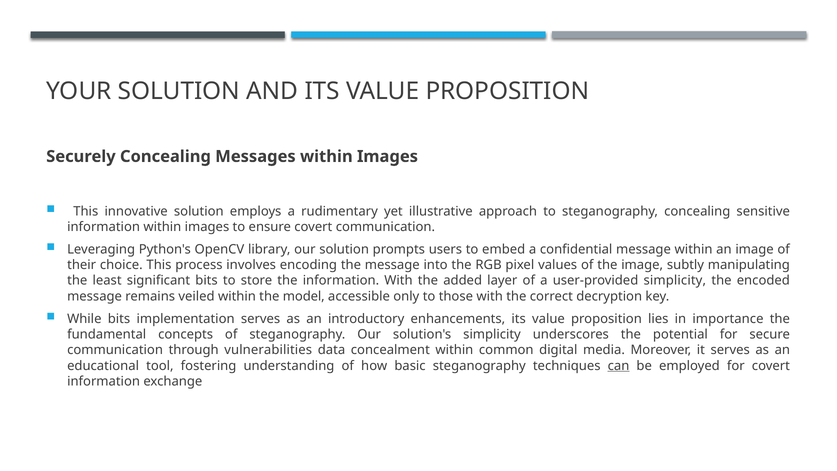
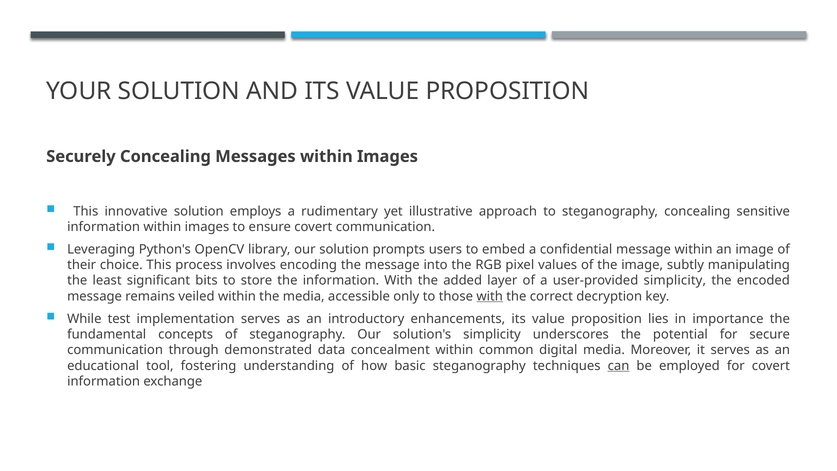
the model: model -> media
with at (490, 296) underline: none -> present
While bits: bits -> test
vulnerabilities: vulnerabilities -> demonstrated
